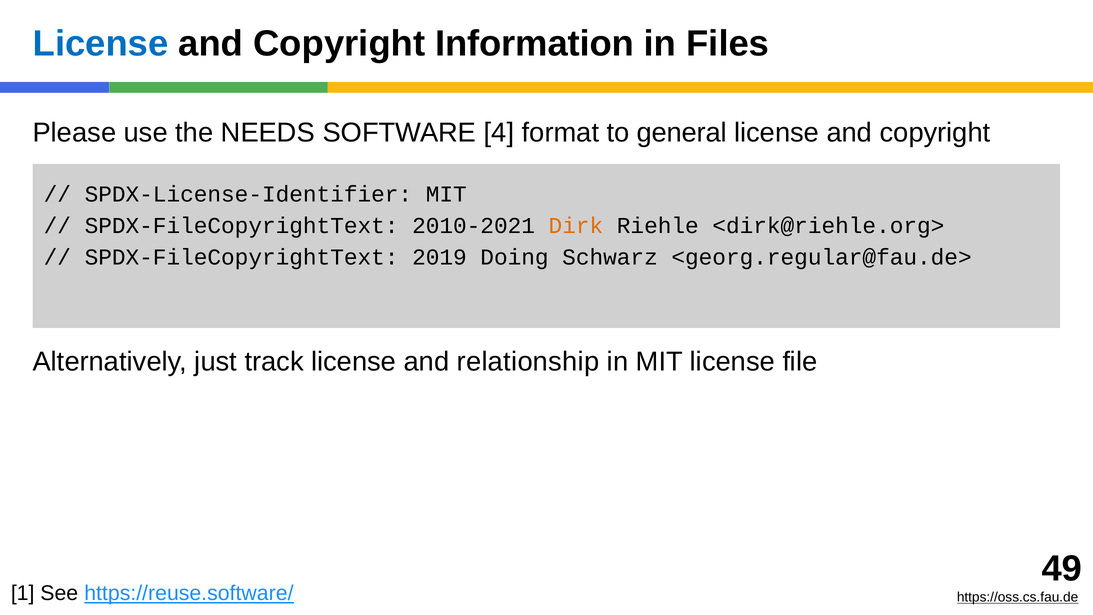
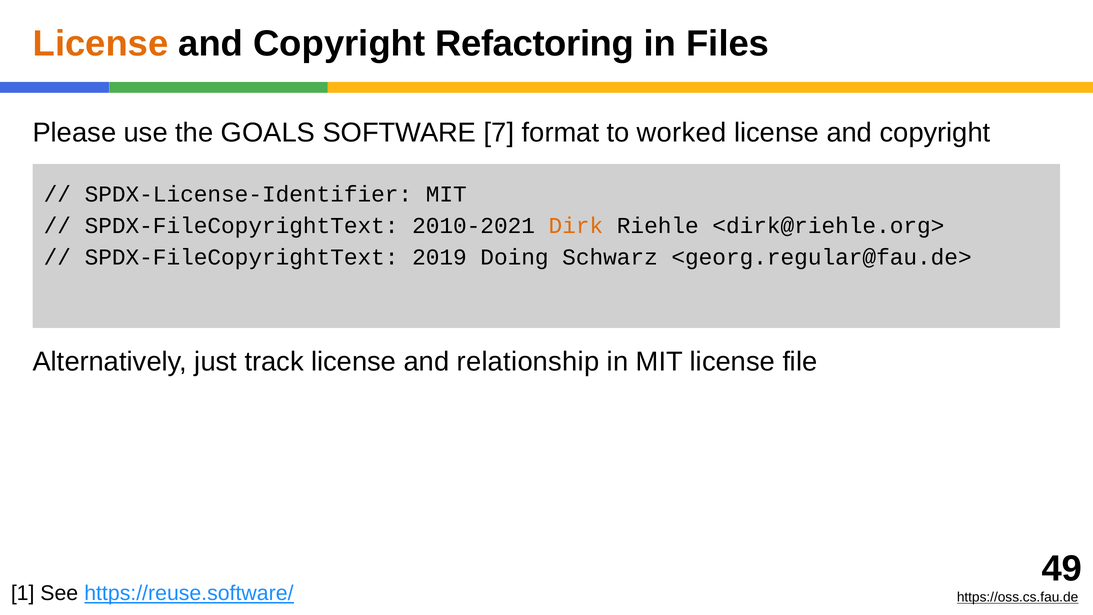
License at (101, 44) colour: blue -> orange
Information: Information -> Refactoring
NEEDS: NEEDS -> GOALS
4: 4 -> 7
general: general -> worked
